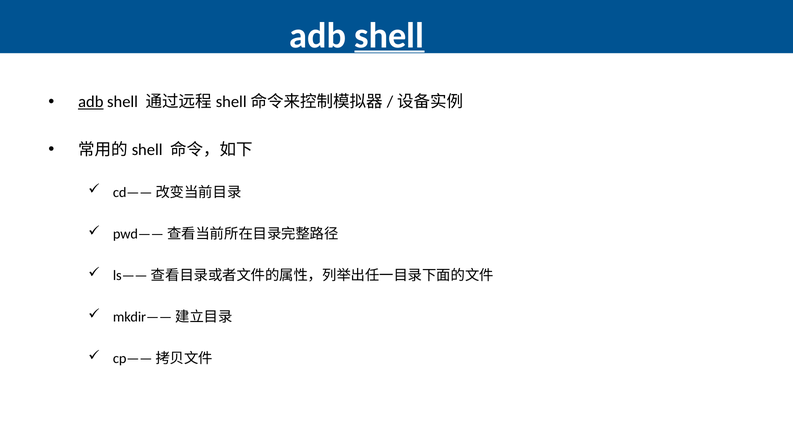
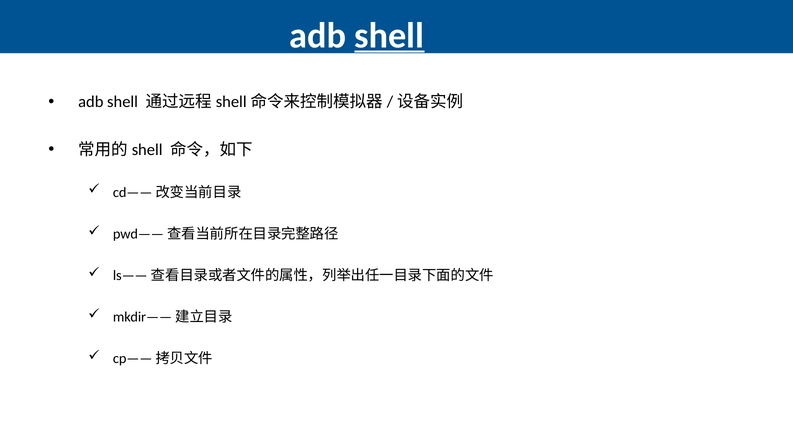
adb at (91, 102) underline: present -> none
